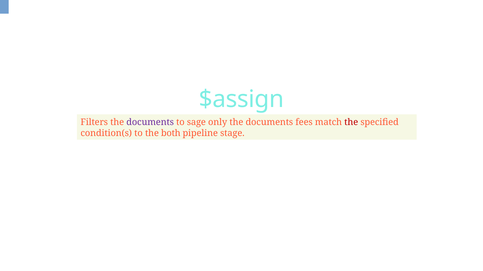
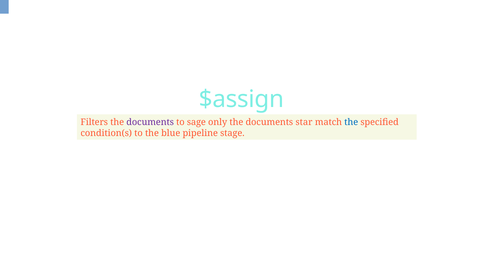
fees: fees -> star
the at (351, 123) colour: red -> blue
both: both -> blue
